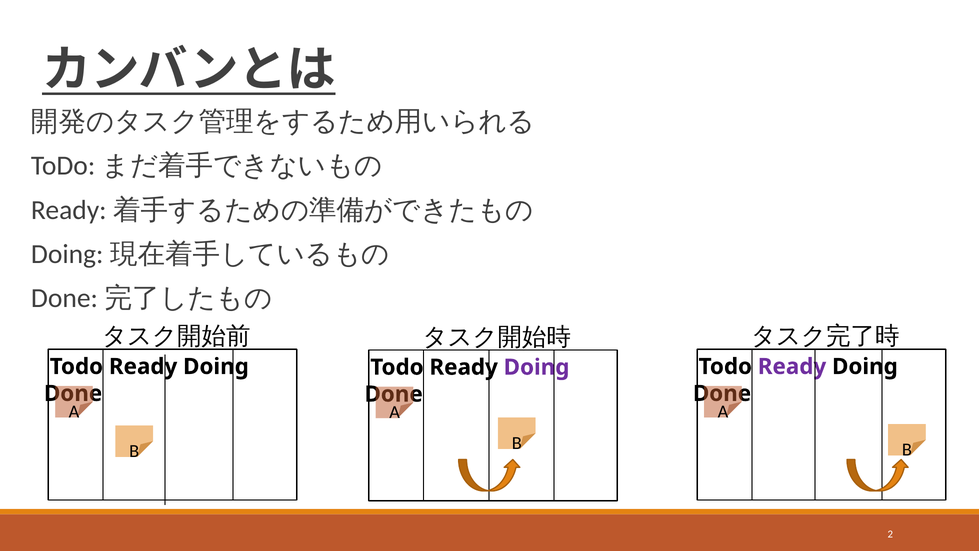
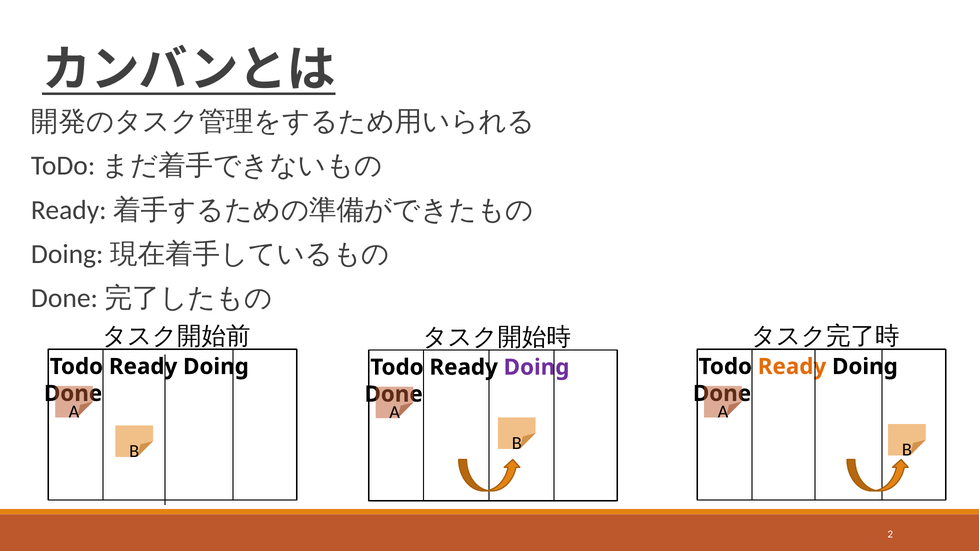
Ready at (792, 366) colour: purple -> orange
